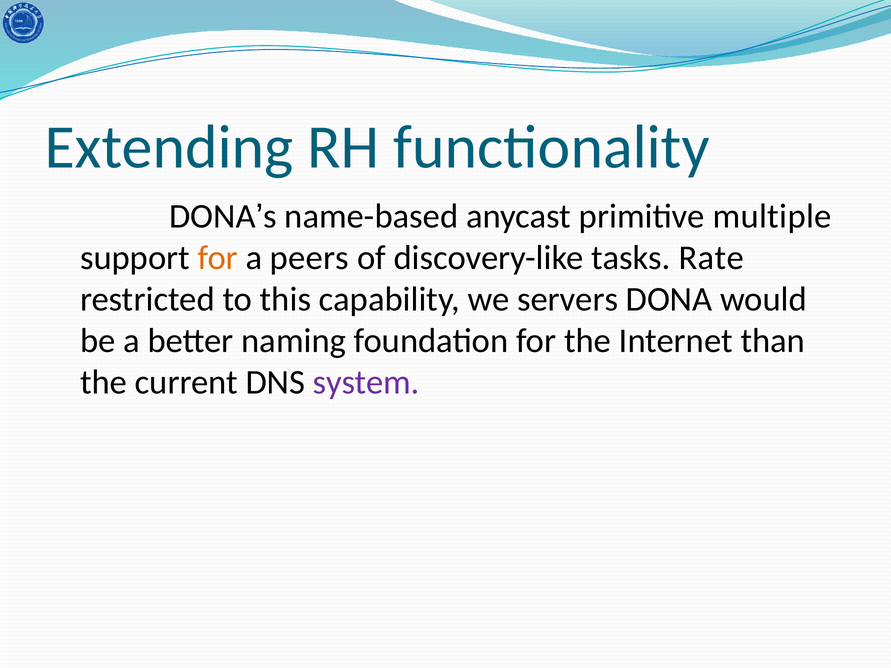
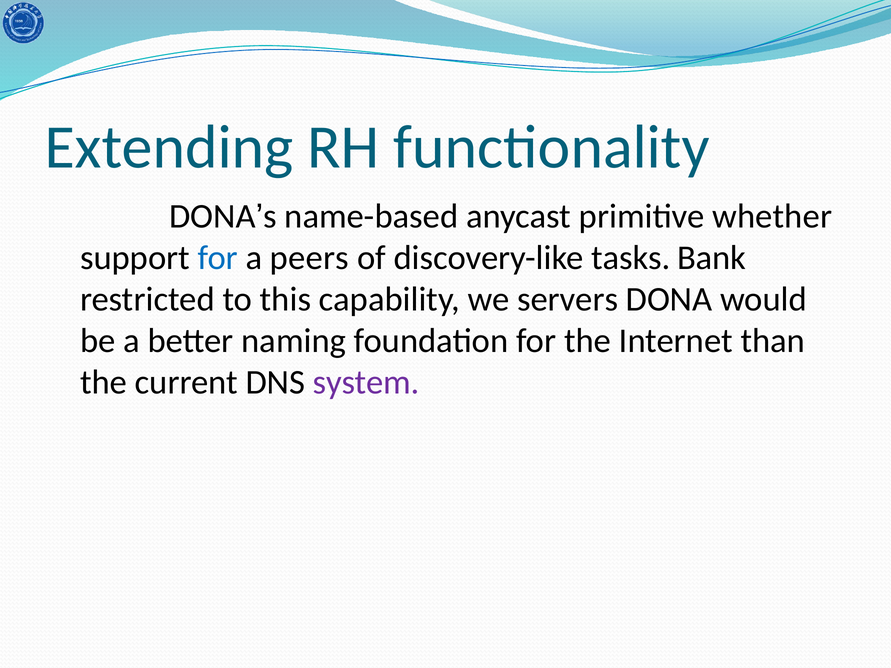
multiple: multiple -> whether
for at (218, 258) colour: orange -> blue
Rate: Rate -> Bank
